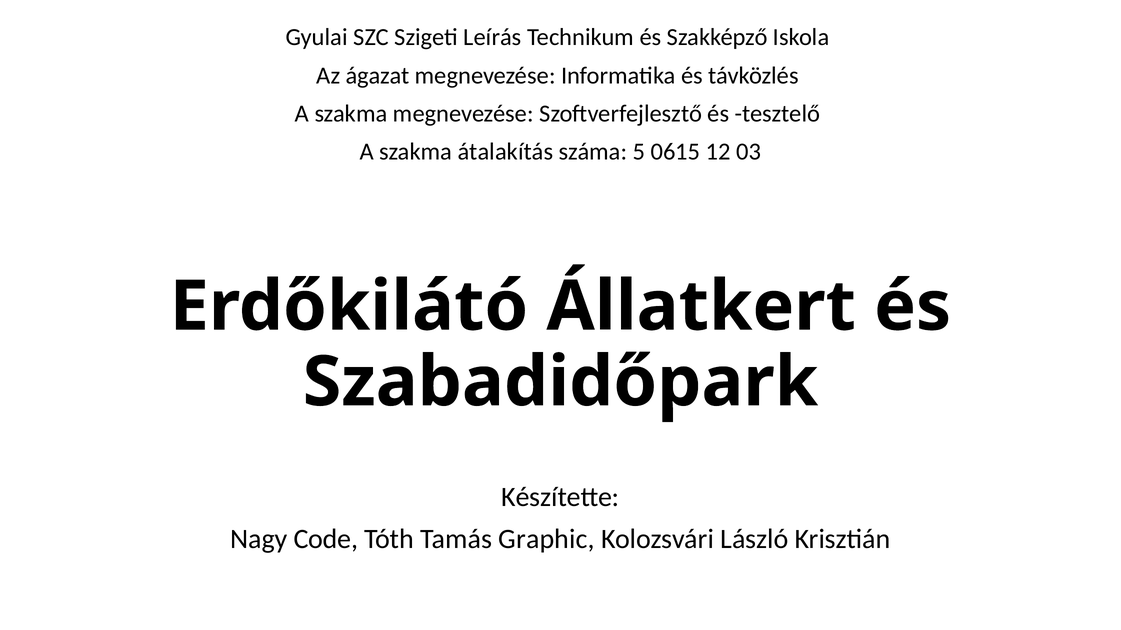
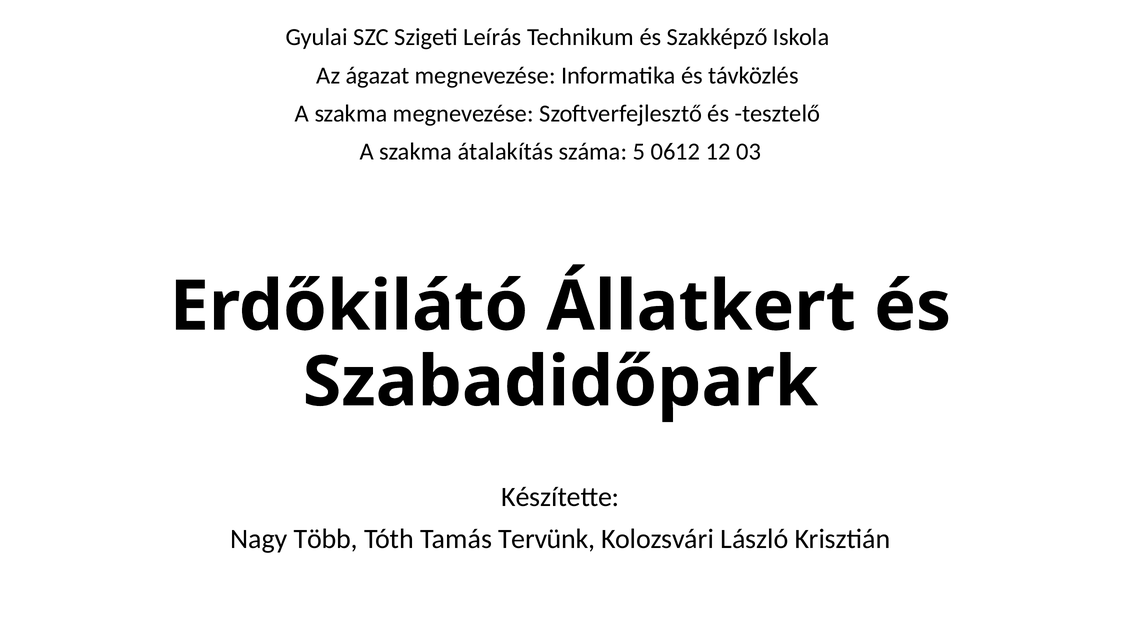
0615: 0615 -> 0612
Code: Code -> Több
Graphic: Graphic -> Tervünk
